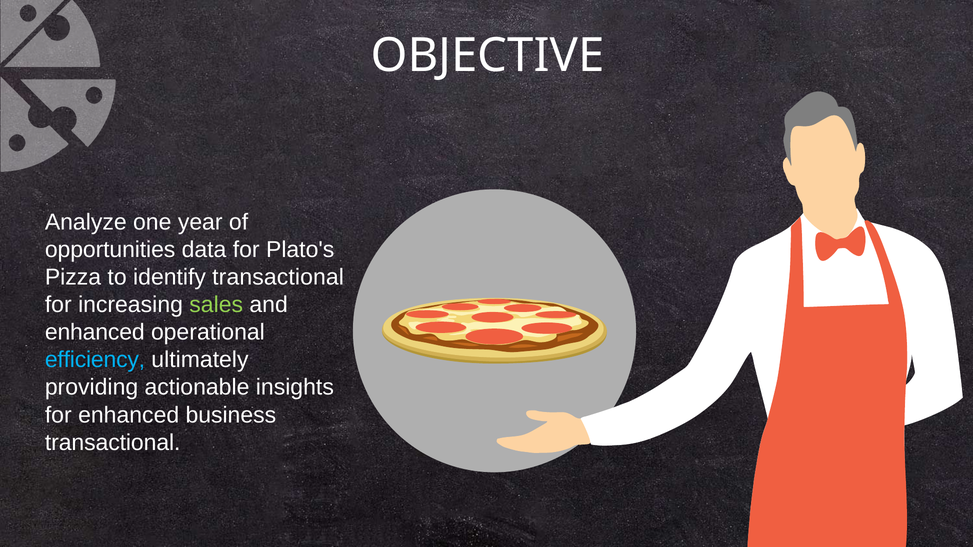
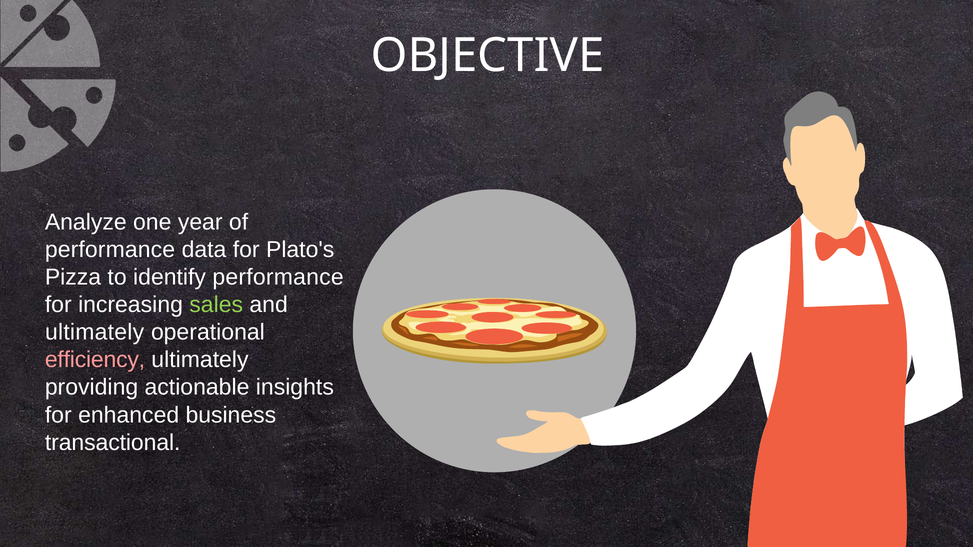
opportunities at (110, 250): opportunities -> performance
identify transactional: transactional -> performance
enhanced at (95, 332): enhanced -> ultimately
efficiency colour: light blue -> pink
